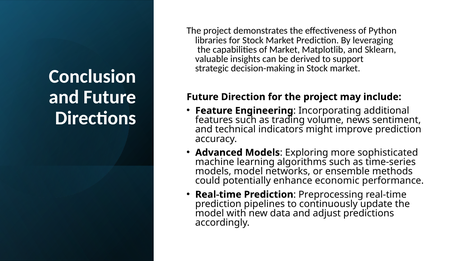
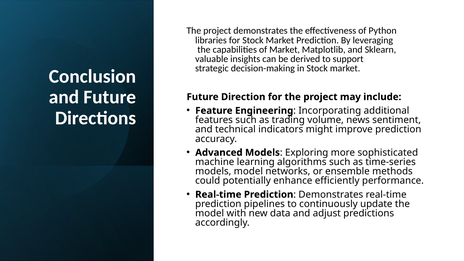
economic: economic -> efficiently
Preprocessing at (331, 195): Preprocessing -> Demonstrates
